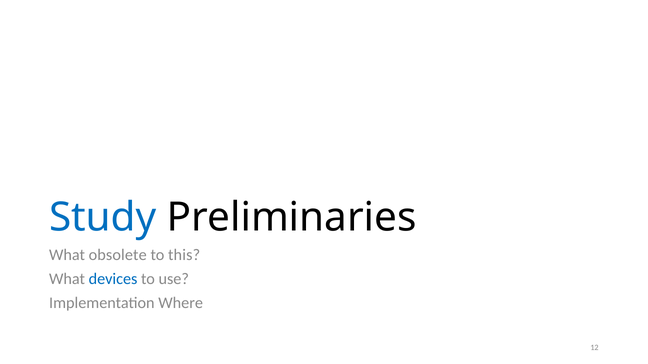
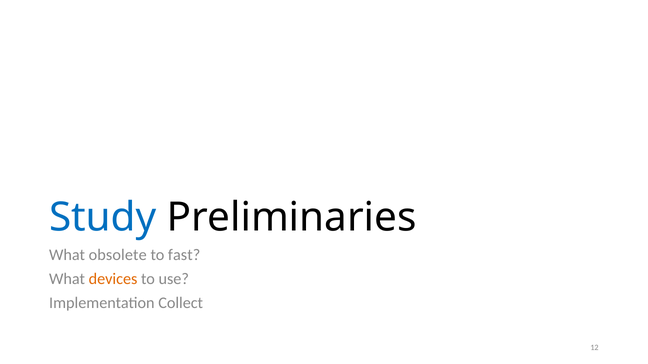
this: this -> fast
devices colour: blue -> orange
Where: Where -> Collect
